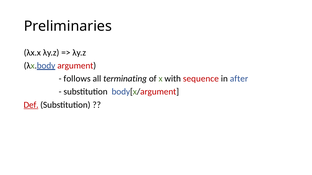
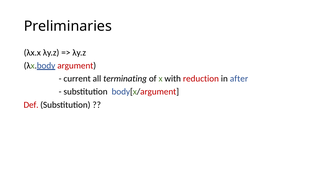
follows: follows -> current
sequence: sequence -> reduction
Def underline: present -> none
